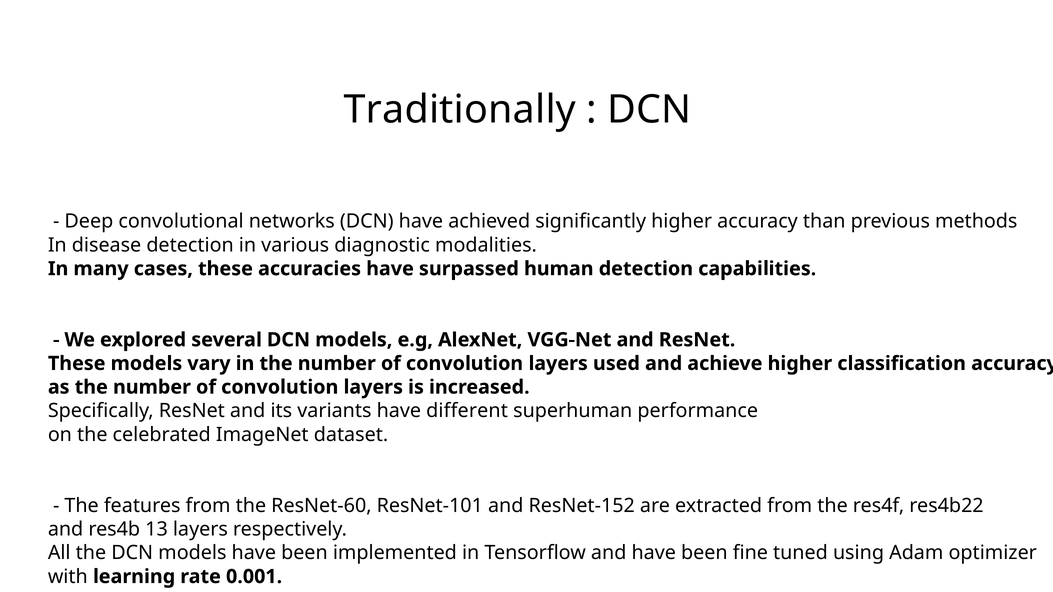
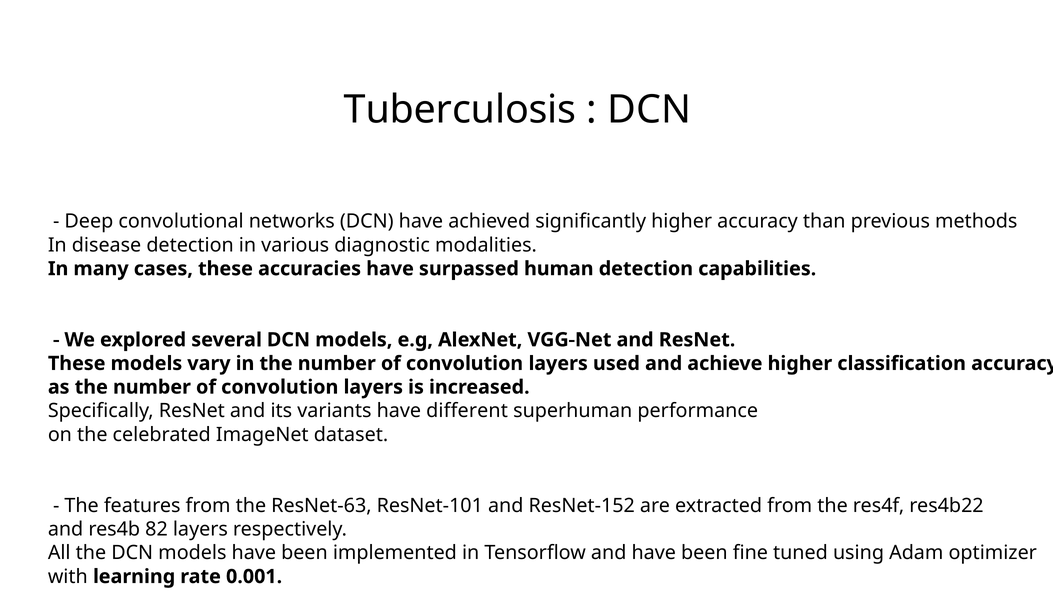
Traditionally: Traditionally -> Tuberculosis
ResNet-60: ResNet-60 -> ResNet-63
13: 13 -> 82
